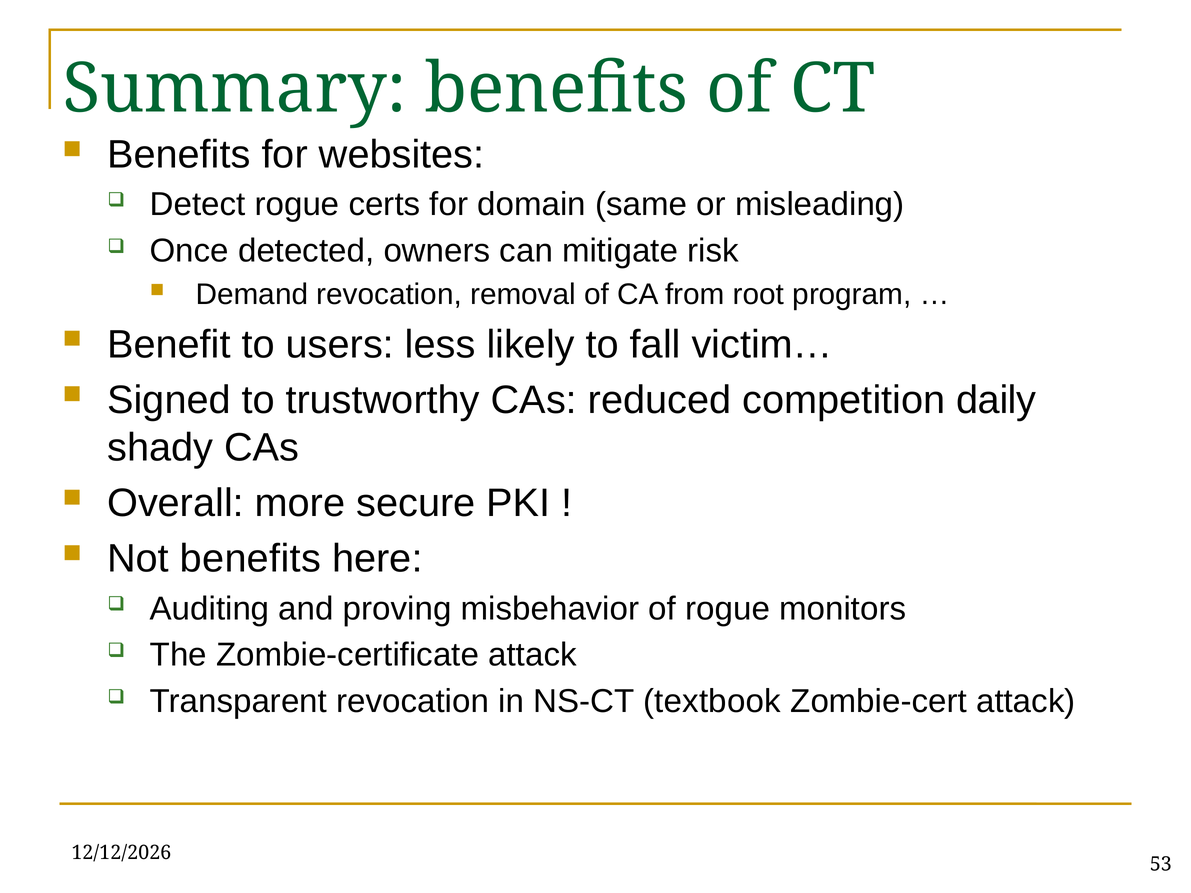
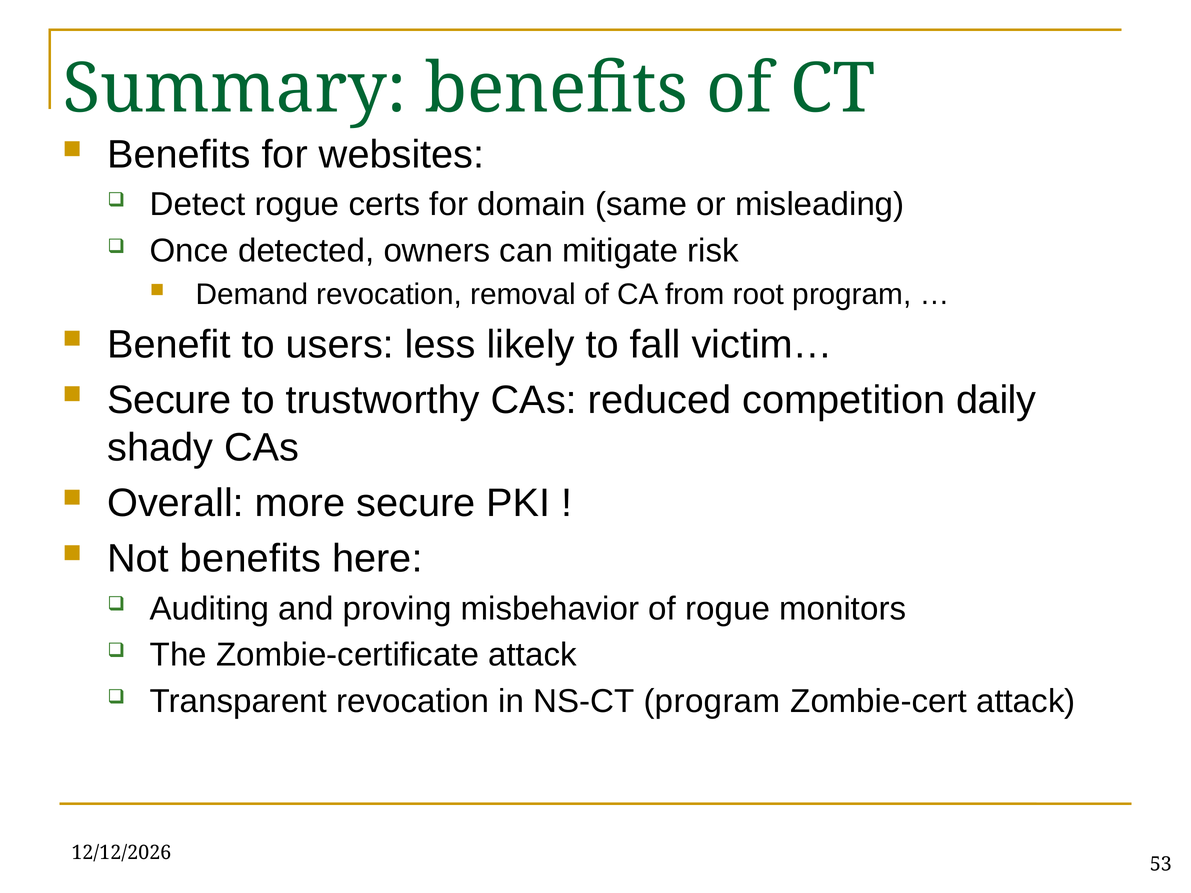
Signed at (169, 400): Signed -> Secure
NS-CT textbook: textbook -> program
